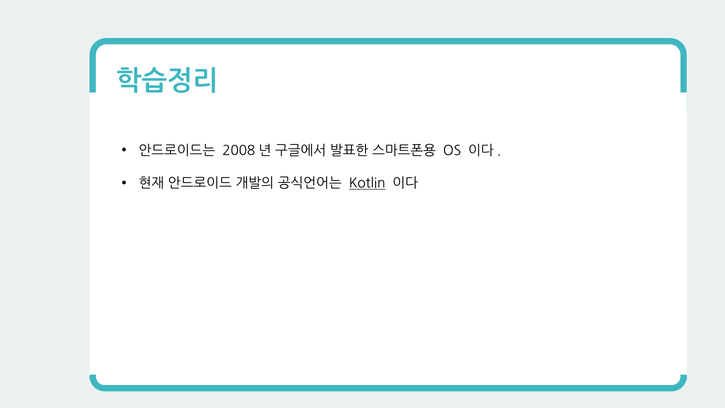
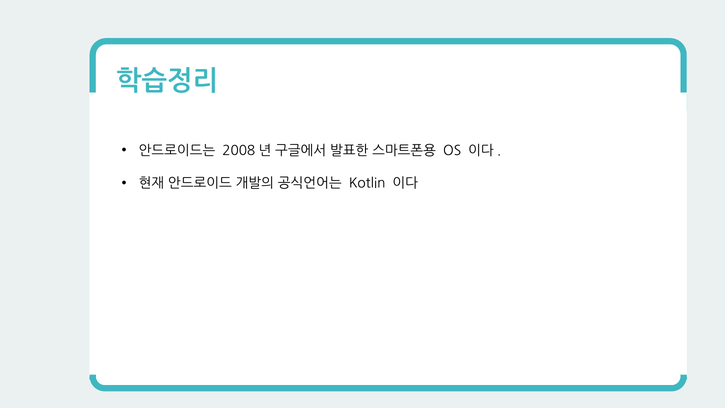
Kotlin underline: present -> none
